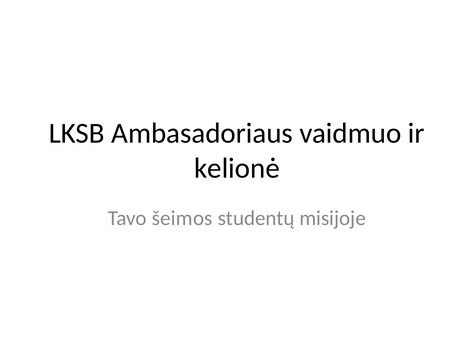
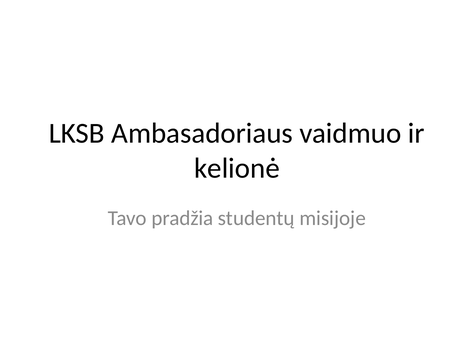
šeimos: šeimos -> pradžia
